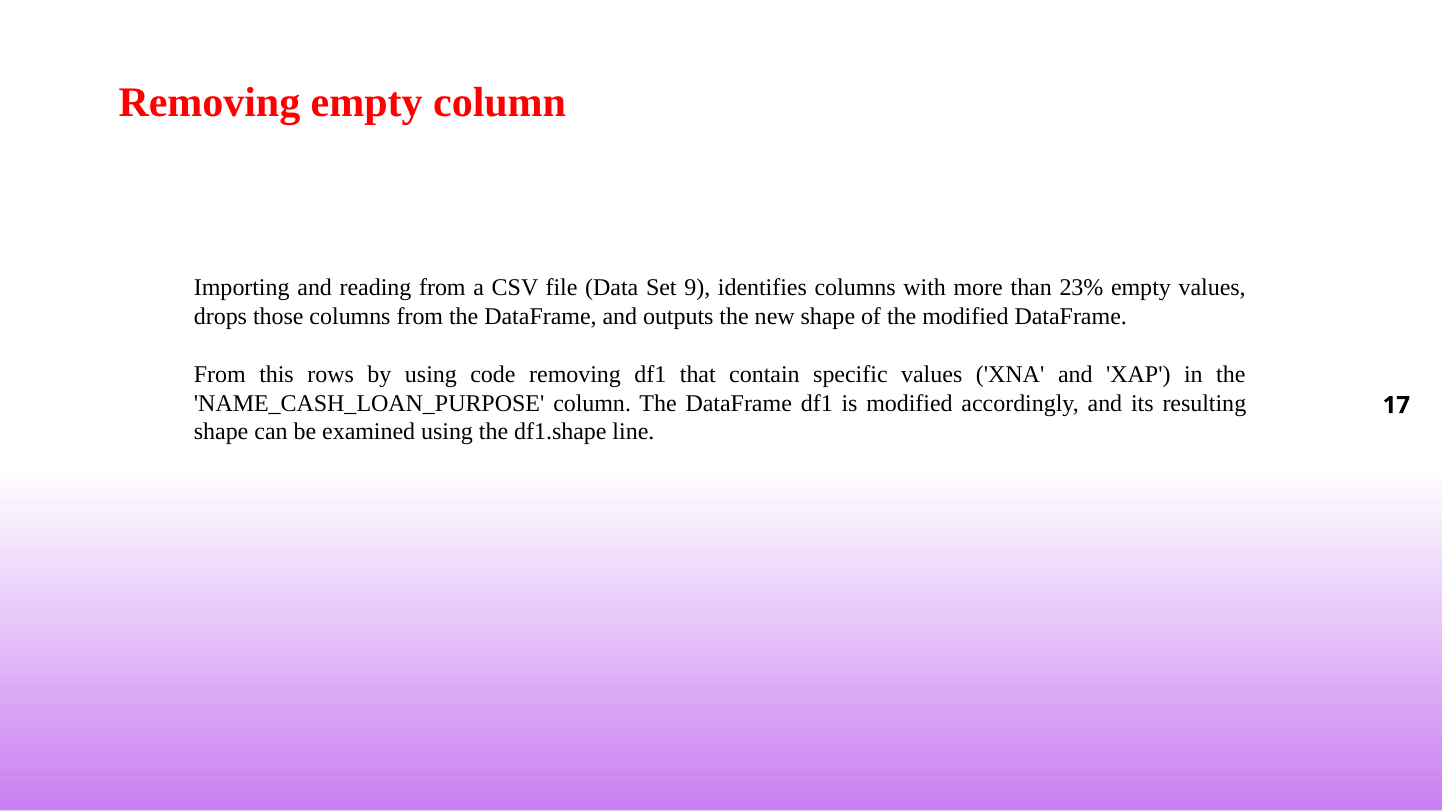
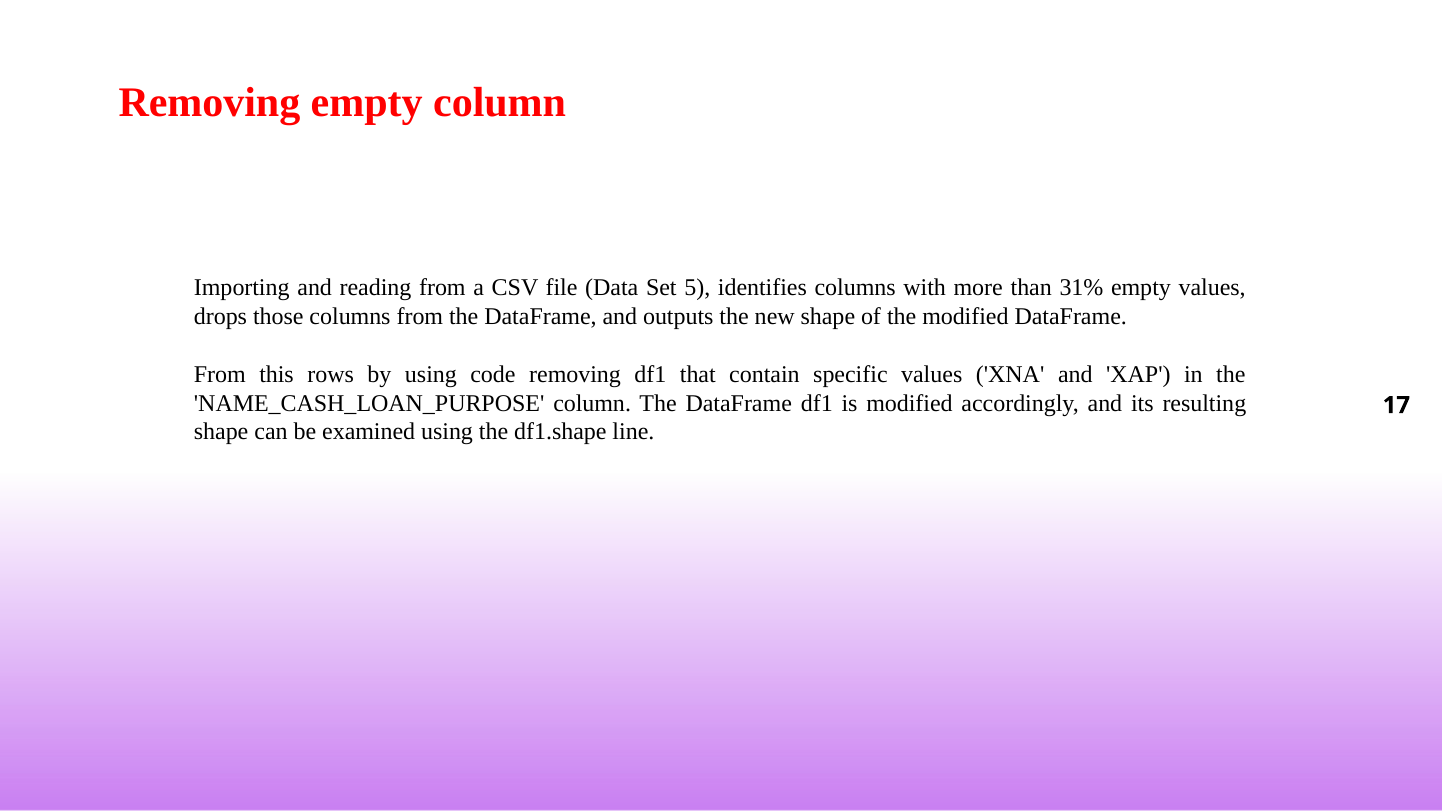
9: 9 -> 5
23%: 23% -> 31%
